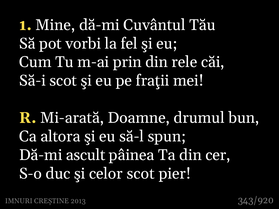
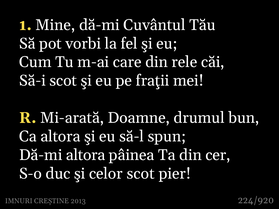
prin: prin -> care
Dă-mi ascult: ascult -> altora
343/920: 343/920 -> 224/920
